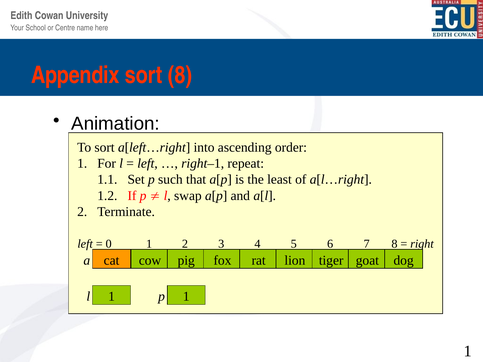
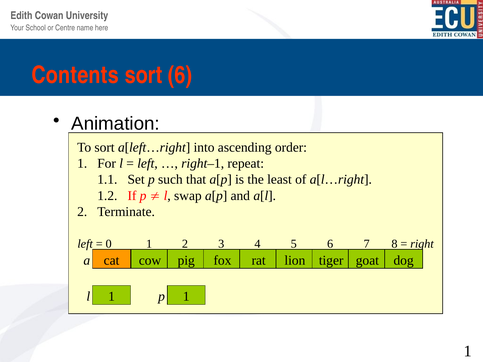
Appendix: Appendix -> Contents
sort 8: 8 -> 6
